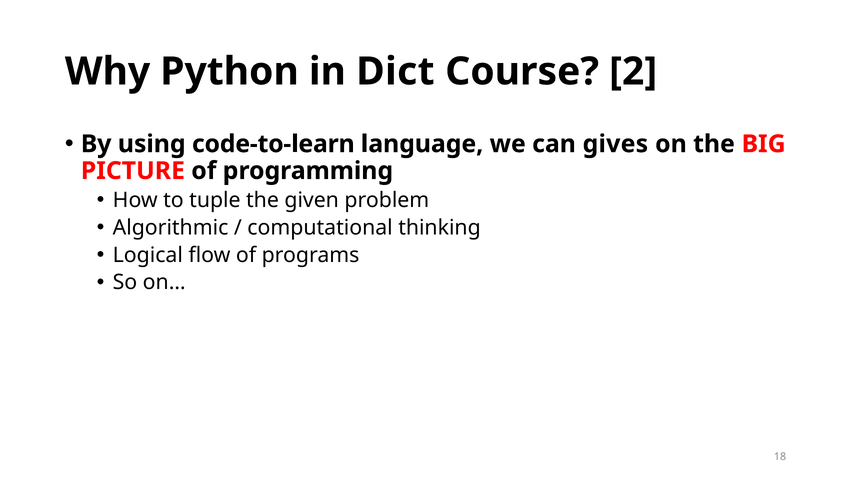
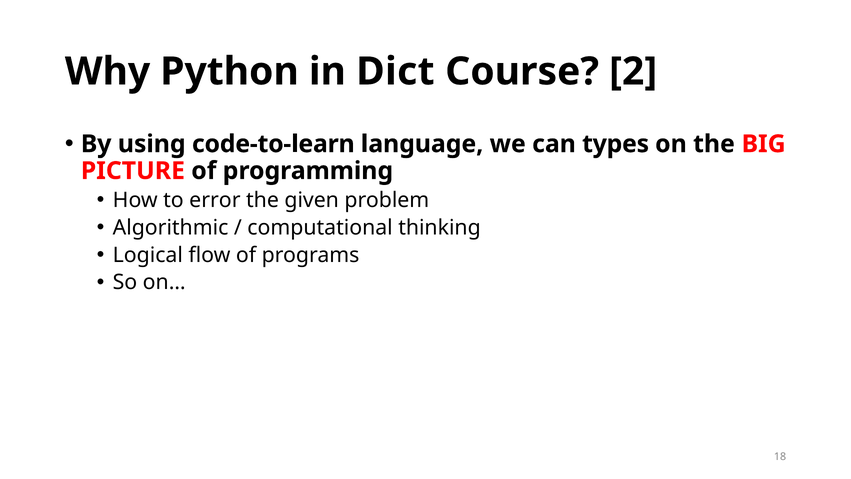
gives: gives -> types
tuple: tuple -> error
